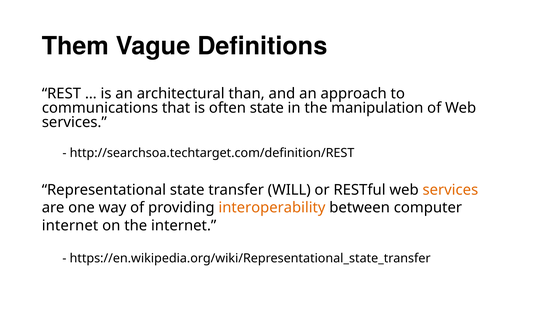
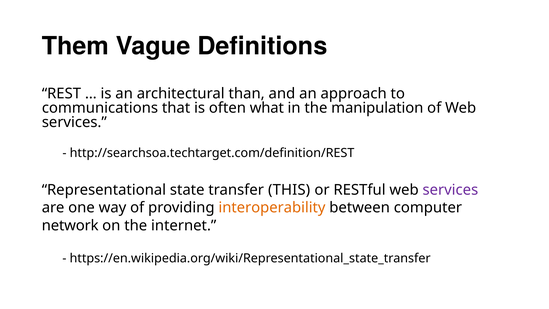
often state: state -> what
WILL: WILL -> THIS
services at (450, 190) colour: orange -> purple
internet at (70, 225): internet -> network
